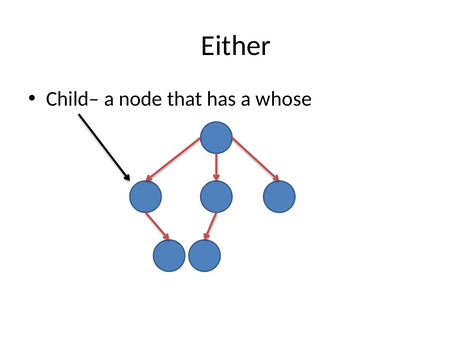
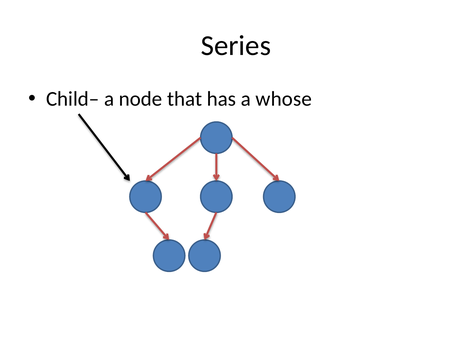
Either: Either -> Series
